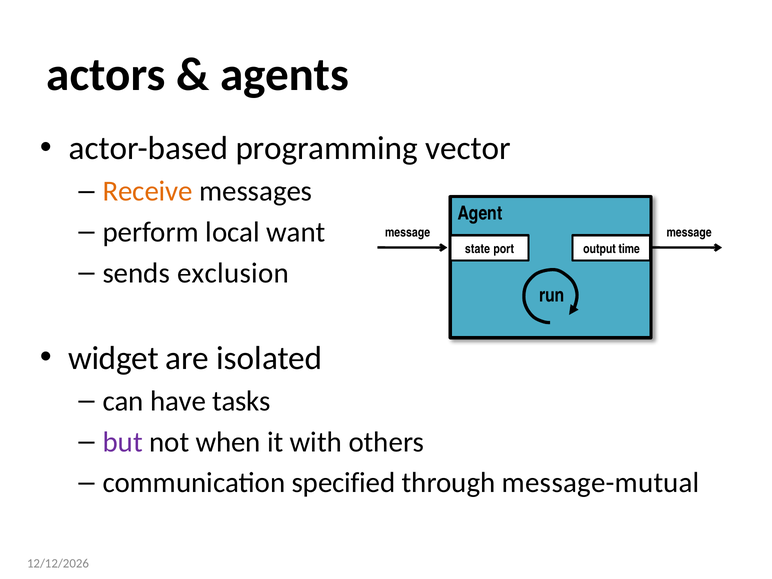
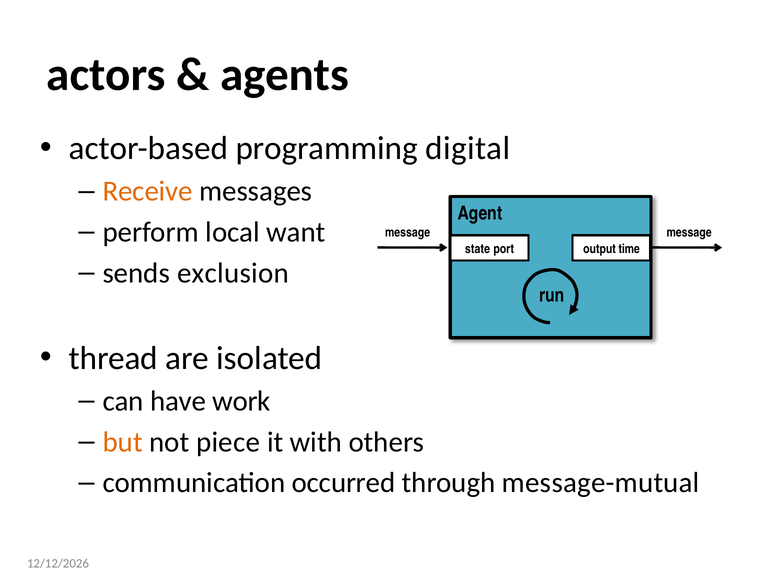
vector: vector -> digital
widget: widget -> thread
tasks: tasks -> work
but colour: purple -> orange
when: when -> piece
specified: specified -> occurred
